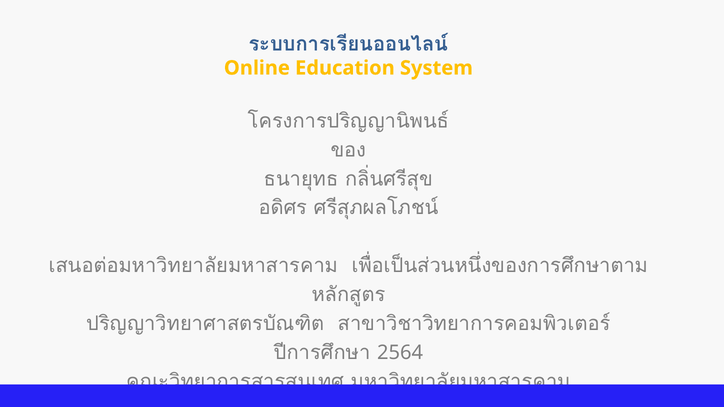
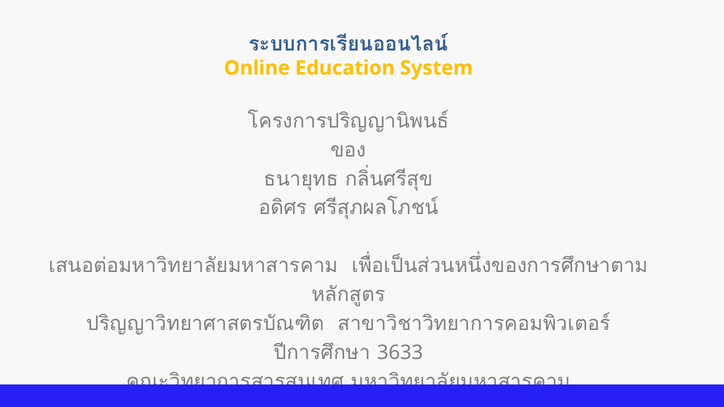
2564: 2564 -> 3633
